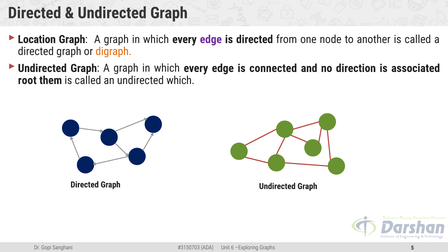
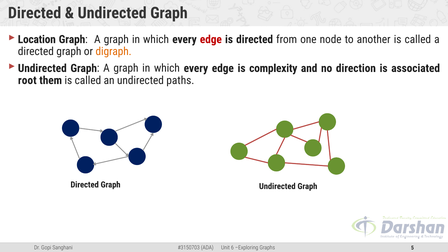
edge at (211, 39) colour: purple -> red
connected: connected -> complexity
undirected which: which -> paths
